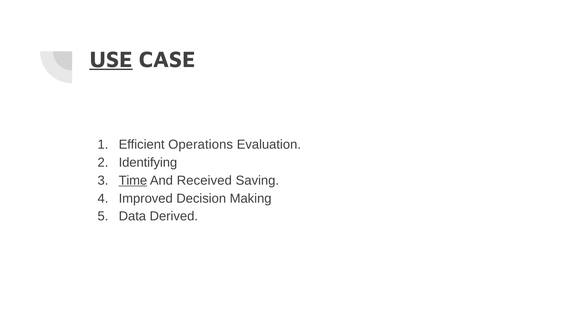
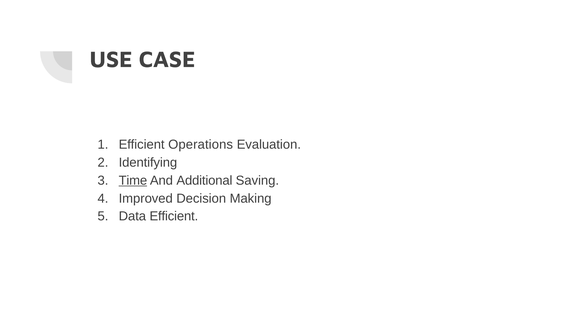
USE underline: present -> none
Received: Received -> Additional
Data Derived: Derived -> Efficient
